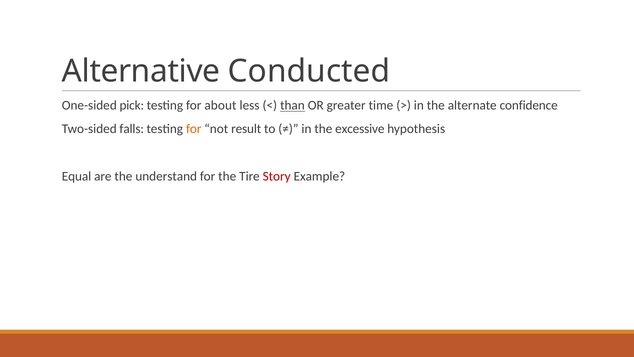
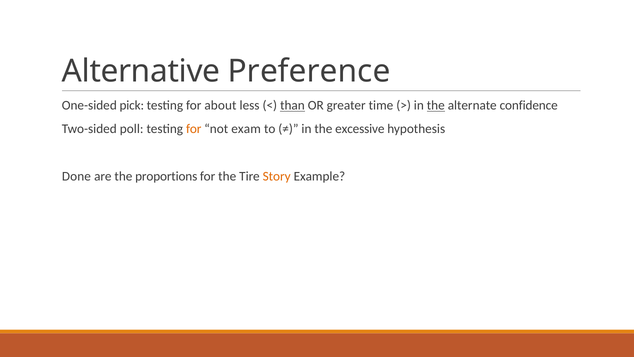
Conducted: Conducted -> Preference
the at (436, 105) underline: none -> present
falls: falls -> poll
result: result -> exam
Equal: Equal -> Done
understand: understand -> proportions
Story colour: red -> orange
